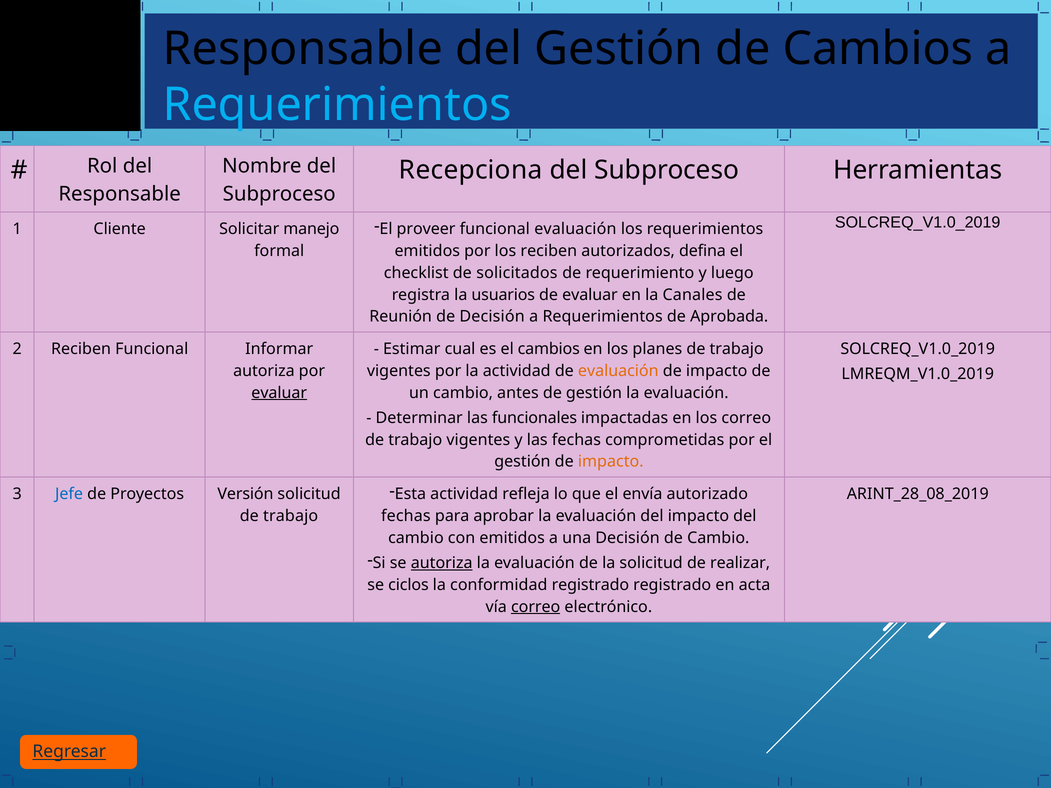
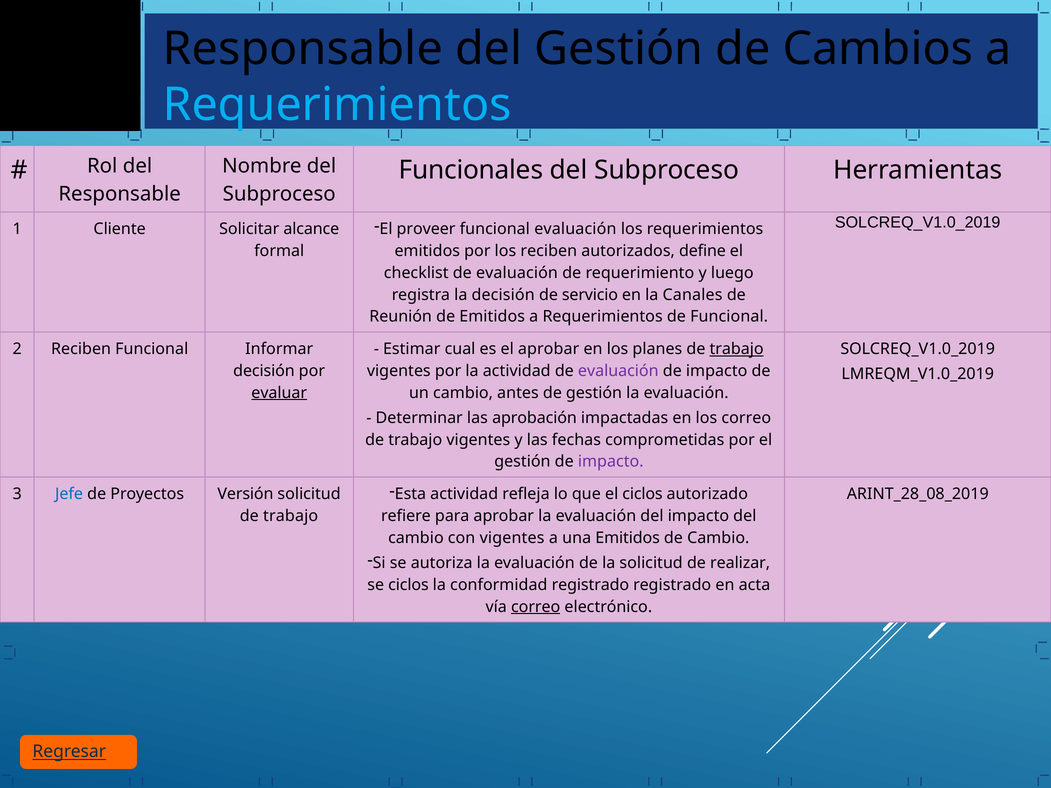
Recepciona: Recepciona -> Funcionales
manejo: manejo -> alcance
defina: defina -> define
checklist de solicitados: solicitados -> evaluación
la usuarios: usuarios -> decisión
de evaluar: evaluar -> servicio
de Decisión: Decisión -> Emitidos
de Aprobada: Aprobada -> Funcional
el cambios: cambios -> aprobar
trabajo at (737, 349) underline: none -> present
autoriza at (264, 371): autoriza -> decisión
evaluación at (618, 371) colour: orange -> purple
funcionales: funcionales -> aprobación
impacto at (611, 462) colour: orange -> purple
el envía: envía -> ciclos
fechas at (406, 516): fechas -> refiere
con emitidos: emitidos -> vigentes
una Decisión: Decisión -> Emitidos
autoriza at (442, 563) underline: present -> none
